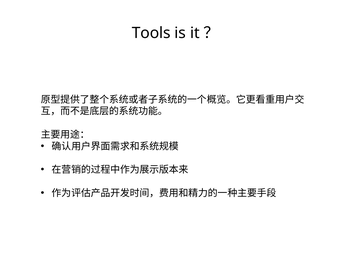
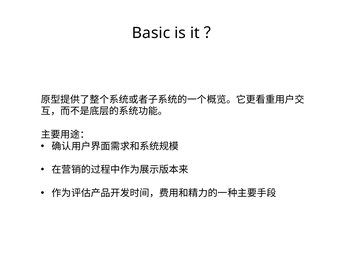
Tools: Tools -> Basic
